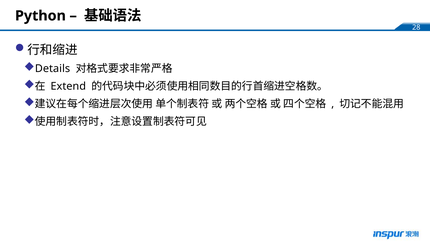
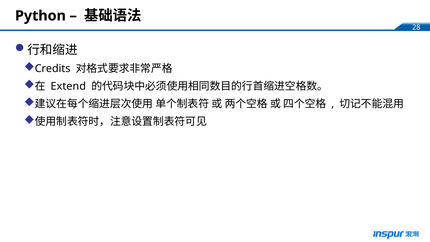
Details: Details -> Credits
